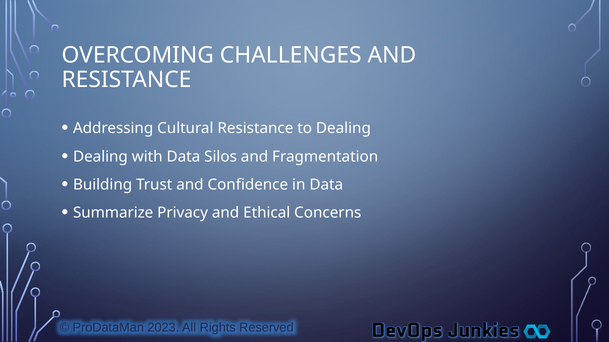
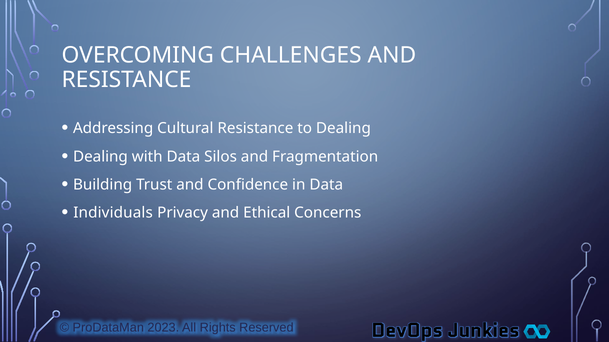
Summarize: Summarize -> Individuals
